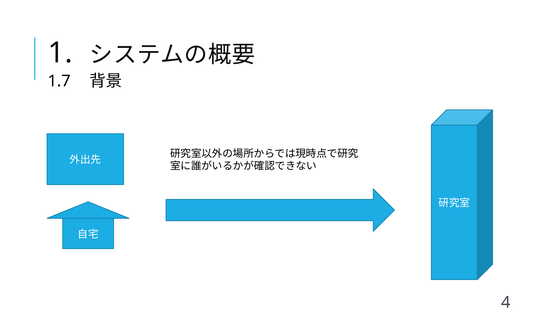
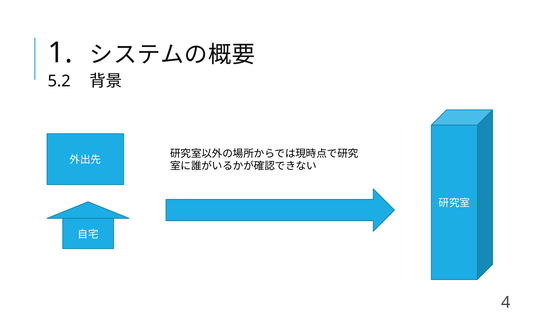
1.7: 1.7 -> 5.2
